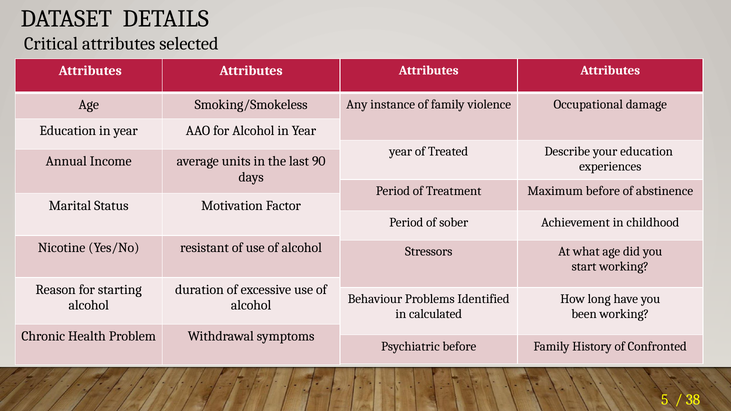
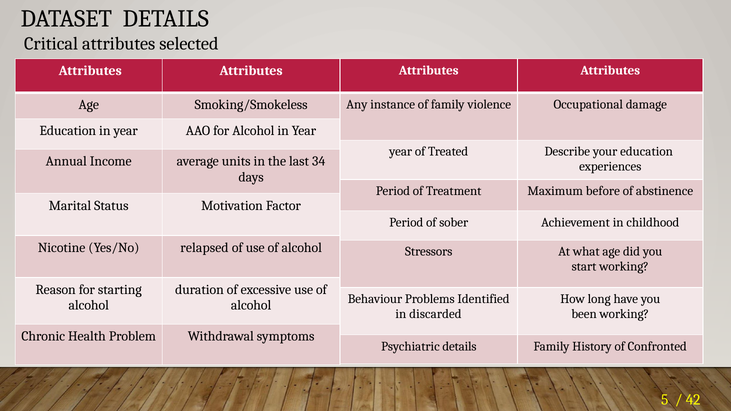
90: 90 -> 34
resistant: resistant -> relapsed
calculated: calculated -> discarded
Psychiatric before: before -> details
38: 38 -> 42
